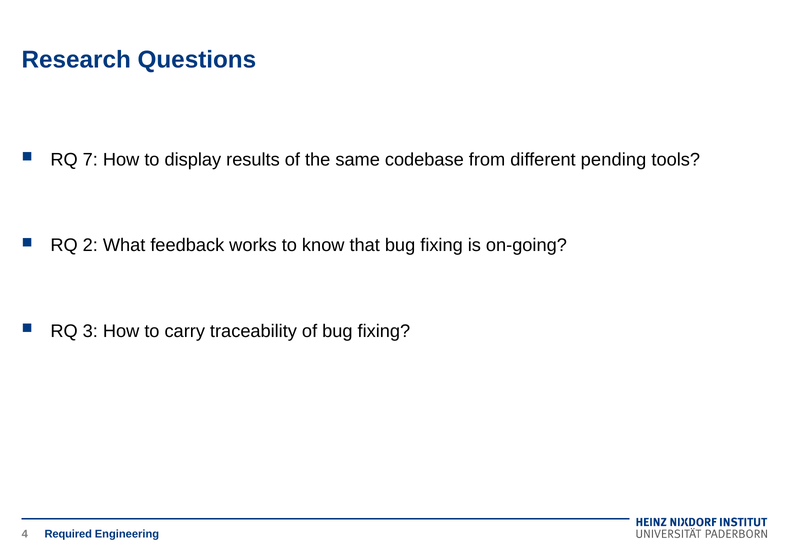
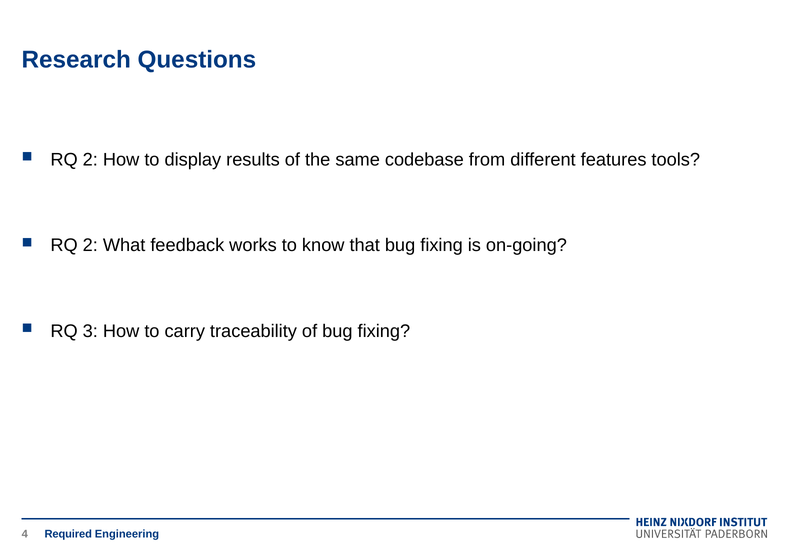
7 at (90, 160): 7 -> 2
pending: pending -> features
